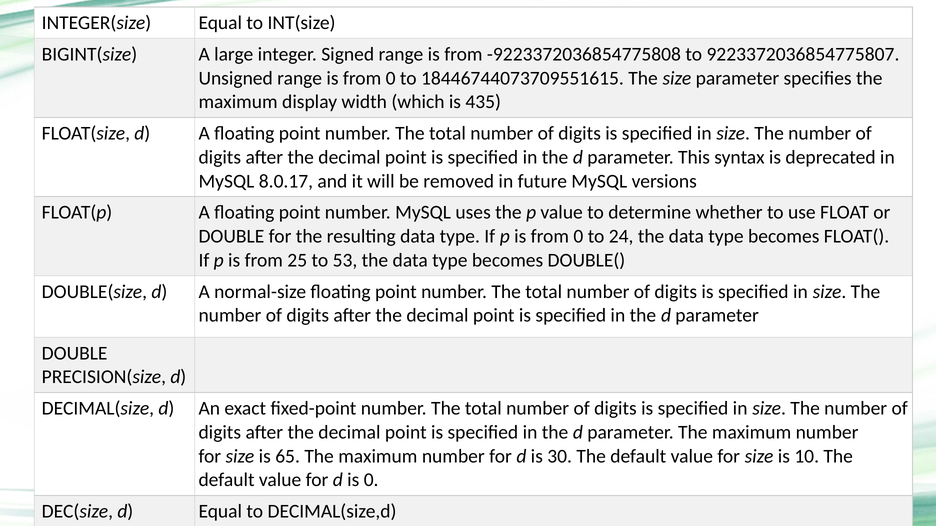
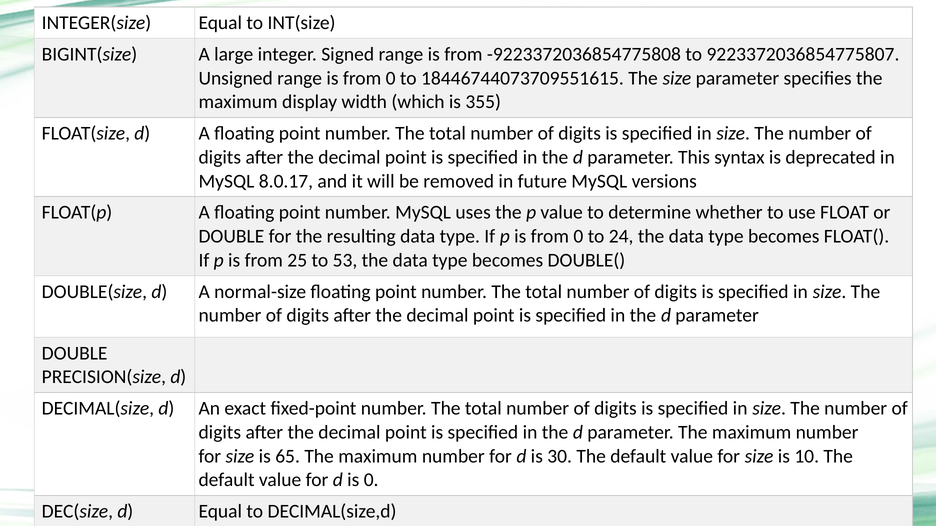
435: 435 -> 355
